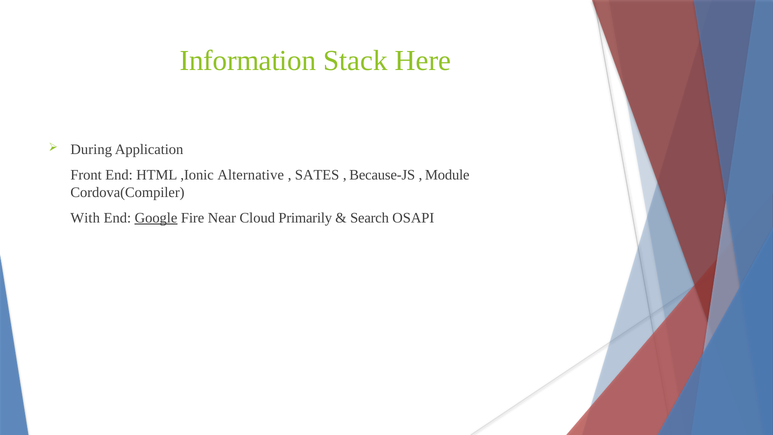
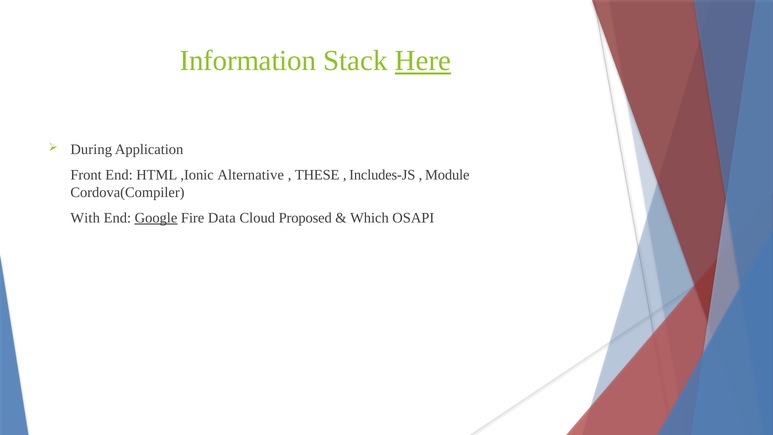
Here underline: none -> present
SATES: SATES -> THESE
Because-JS: Because-JS -> Includes-JS
Near: Near -> Data
Primarily: Primarily -> Proposed
Search: Search -> Which
